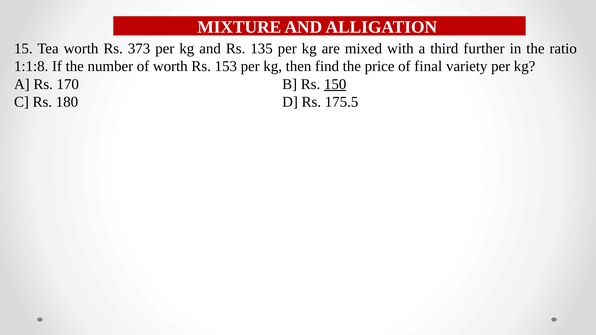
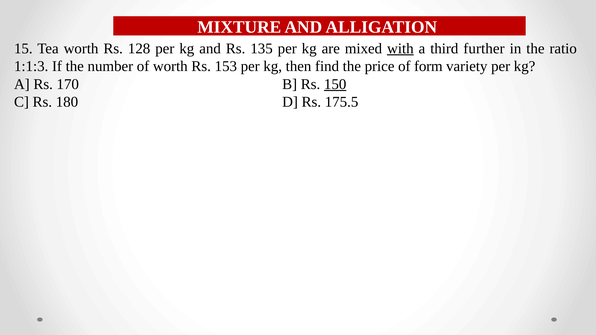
373: 373 -> 128
with underline: none -> present
1:1:8: 1:1:8 -> 1:1:3
final: final -> form
